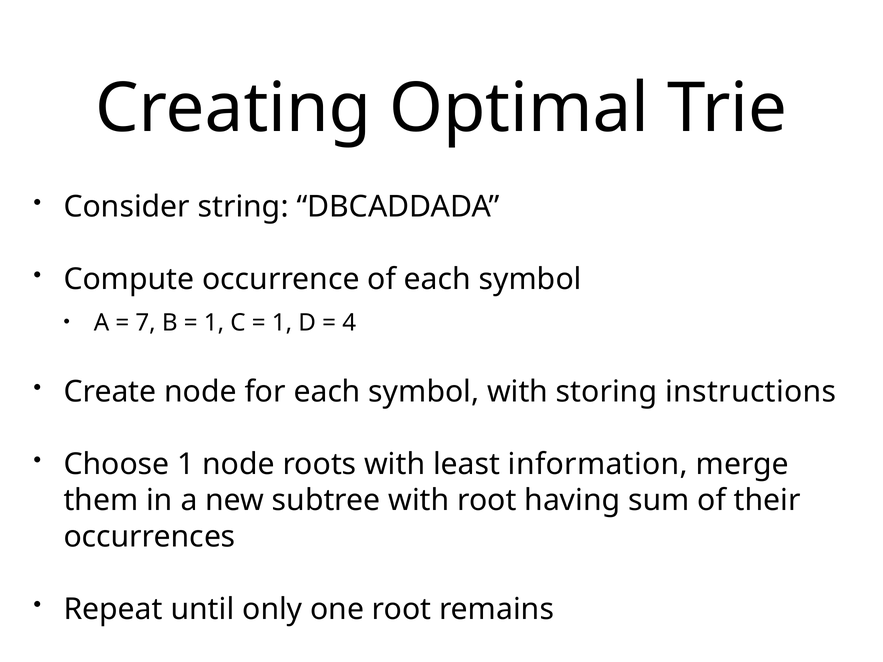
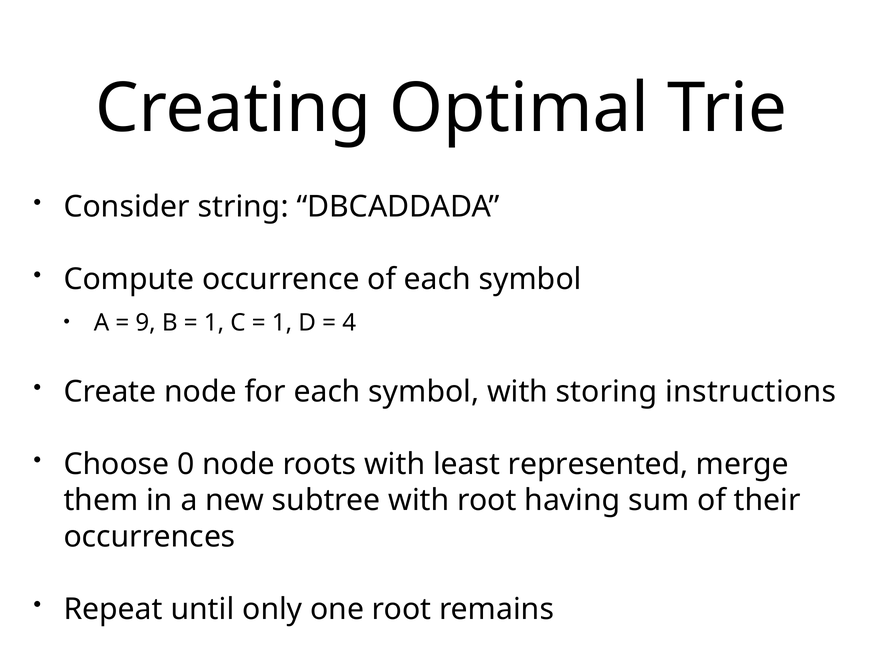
7: 7 -> 9
Choose 1: 1 -> 0
information: information -> represented
